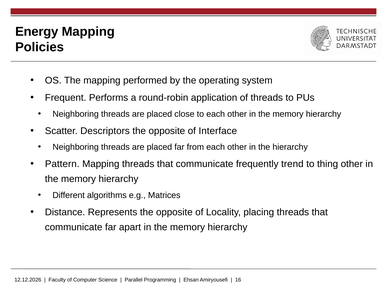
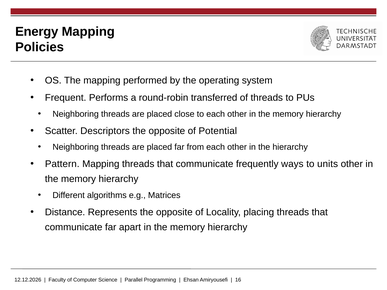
application: application -> transferred
Interface: Interface -> Potential
trend: trend -> ways
thing: thing -> units
